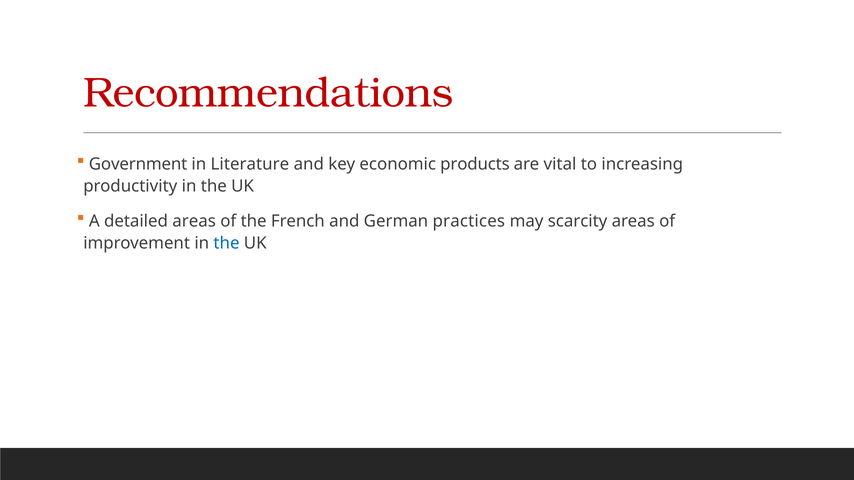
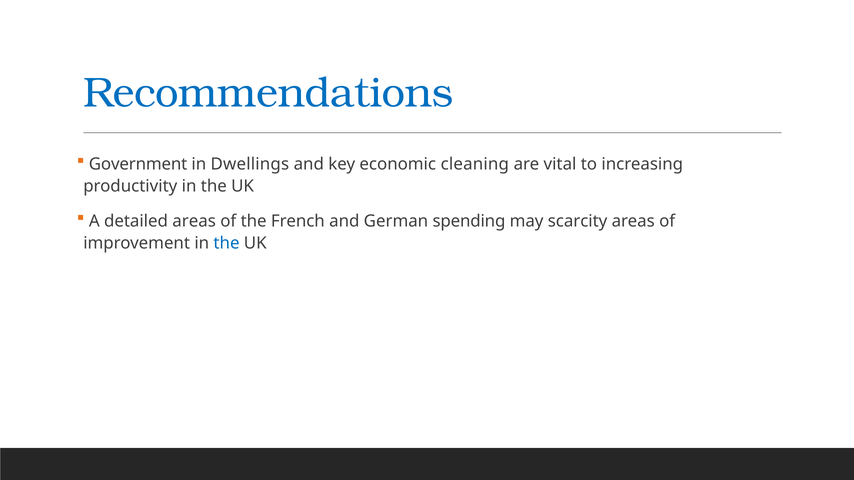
Recommendations colour: red -> blue
Literature: Literature -> Dwellings
products: products -> cleaning
practices: practices -> spending
